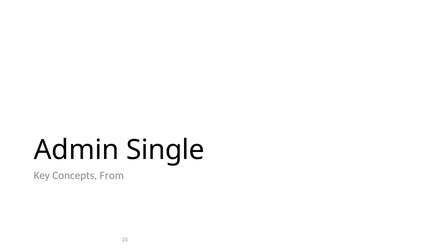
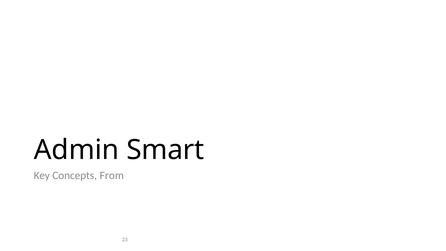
Single: Single -> Smart
